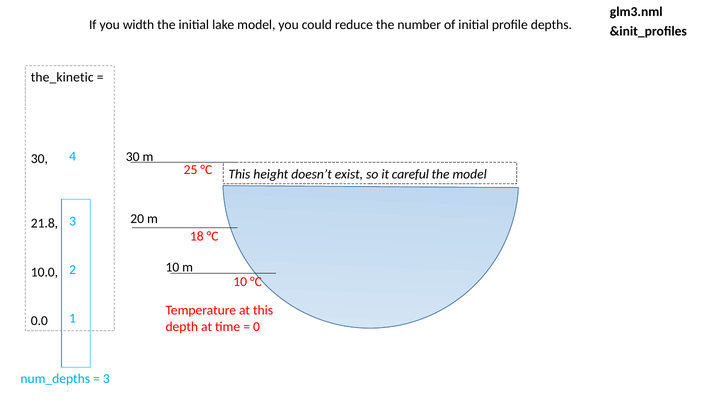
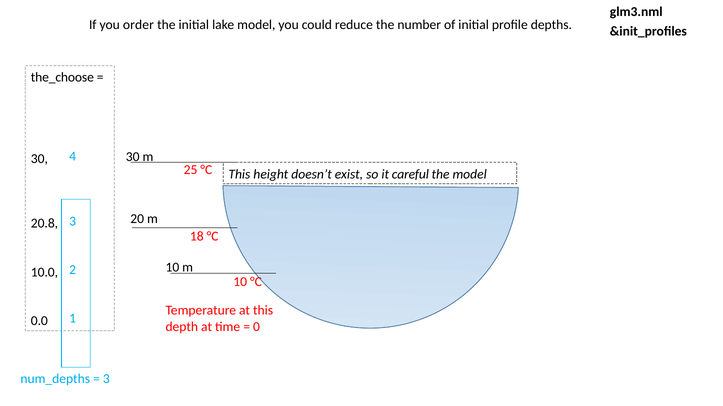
width: width -> order
the_kinetic: the_kinetic -> the_choose
21.8: 21.8 -> 20.8
